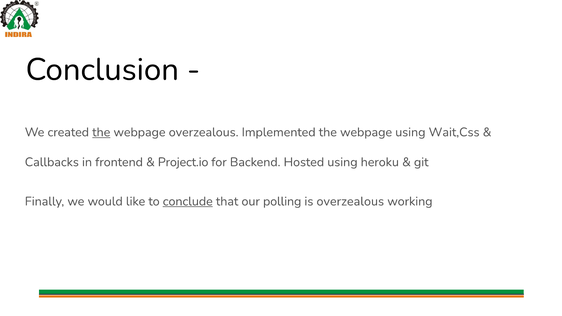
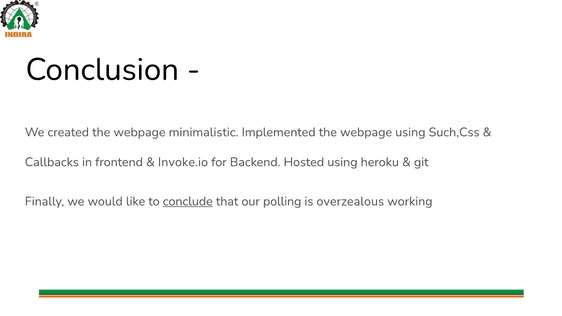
the at (101, 132) underline: present -> none
webpage overzealous: overzealous -> minimalistic
Wait,Css: Wait,Css -> Such,Css
Project.io: Project.io -> Invoke.io
